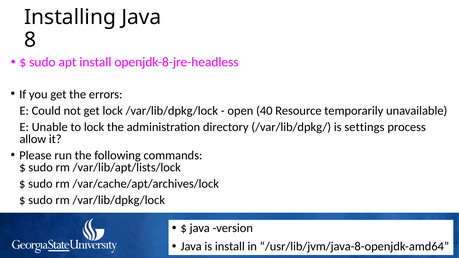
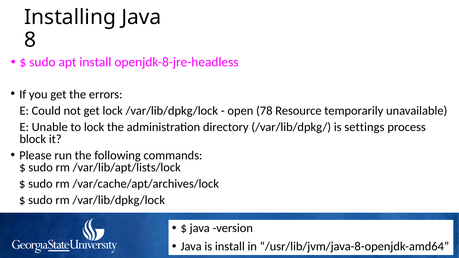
40: 40 -> 78
allow: allow -> block
